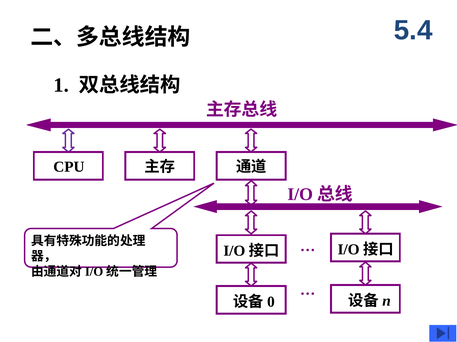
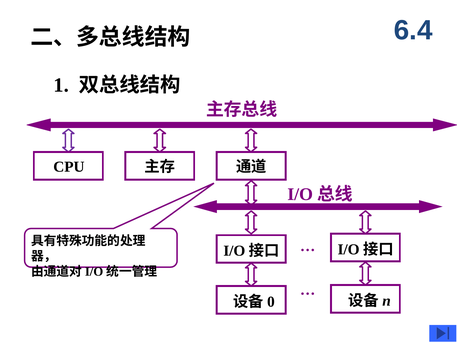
5.4: 5.4 -> 6.4
